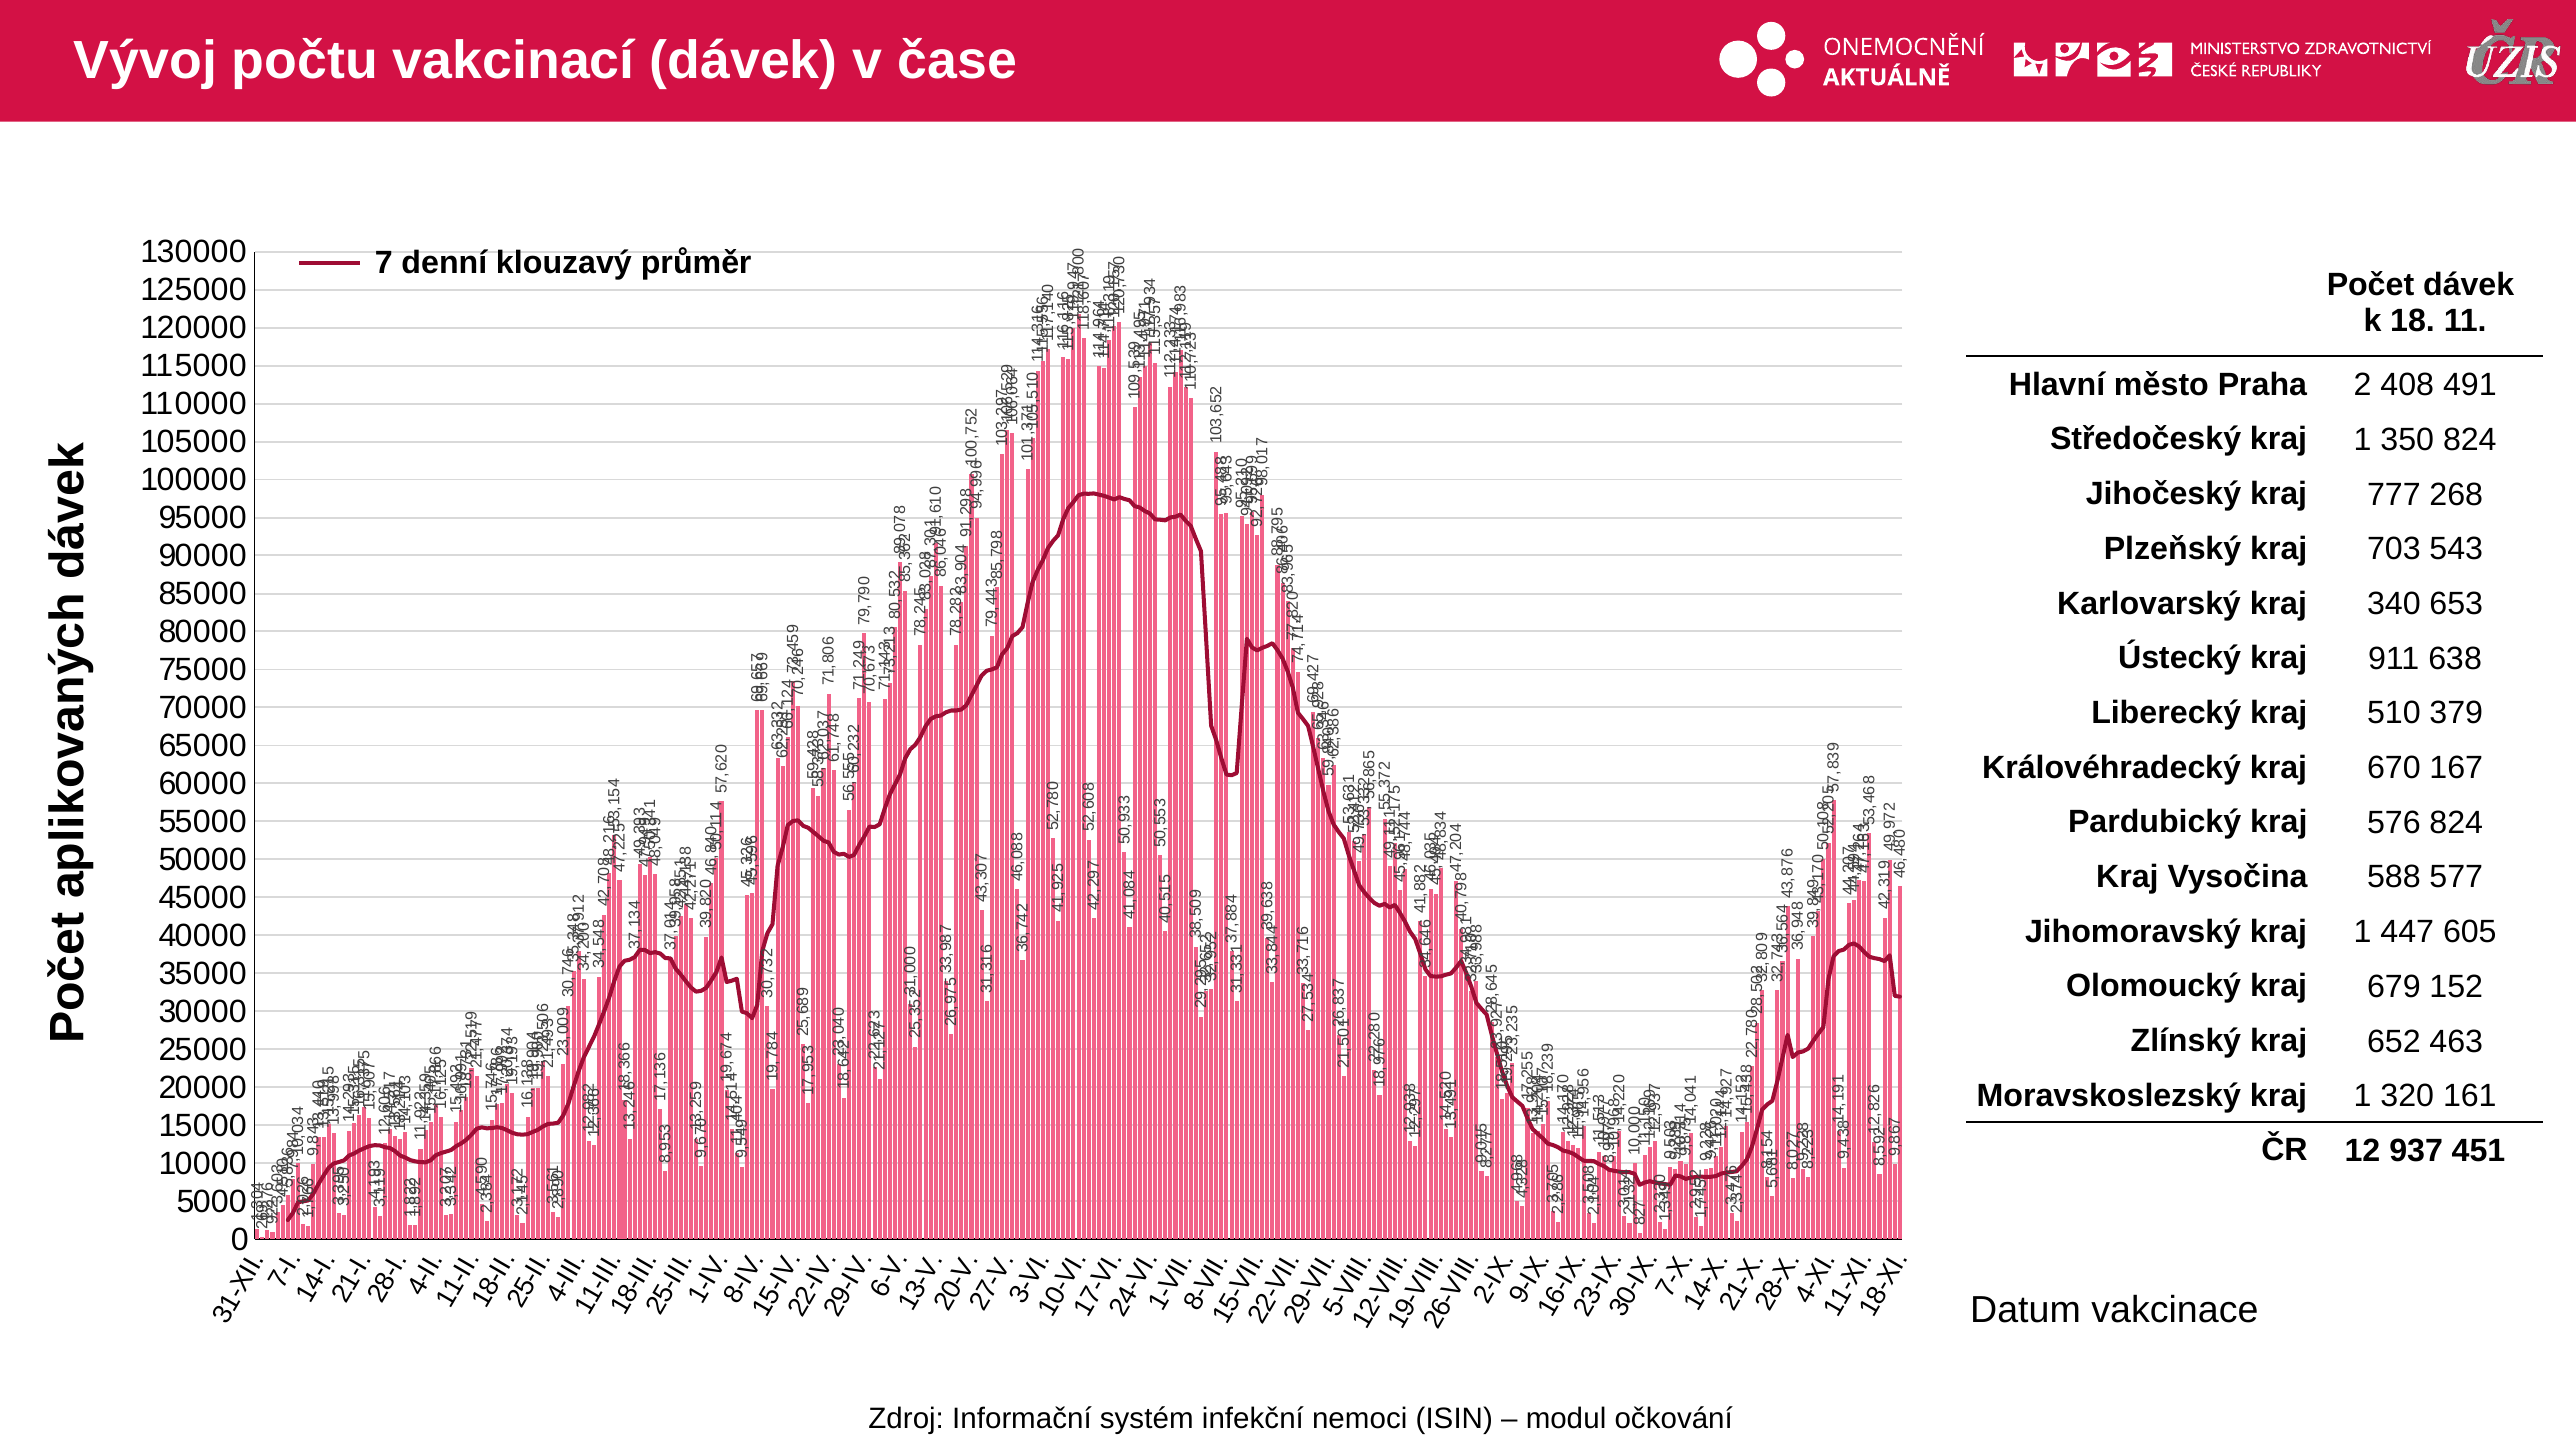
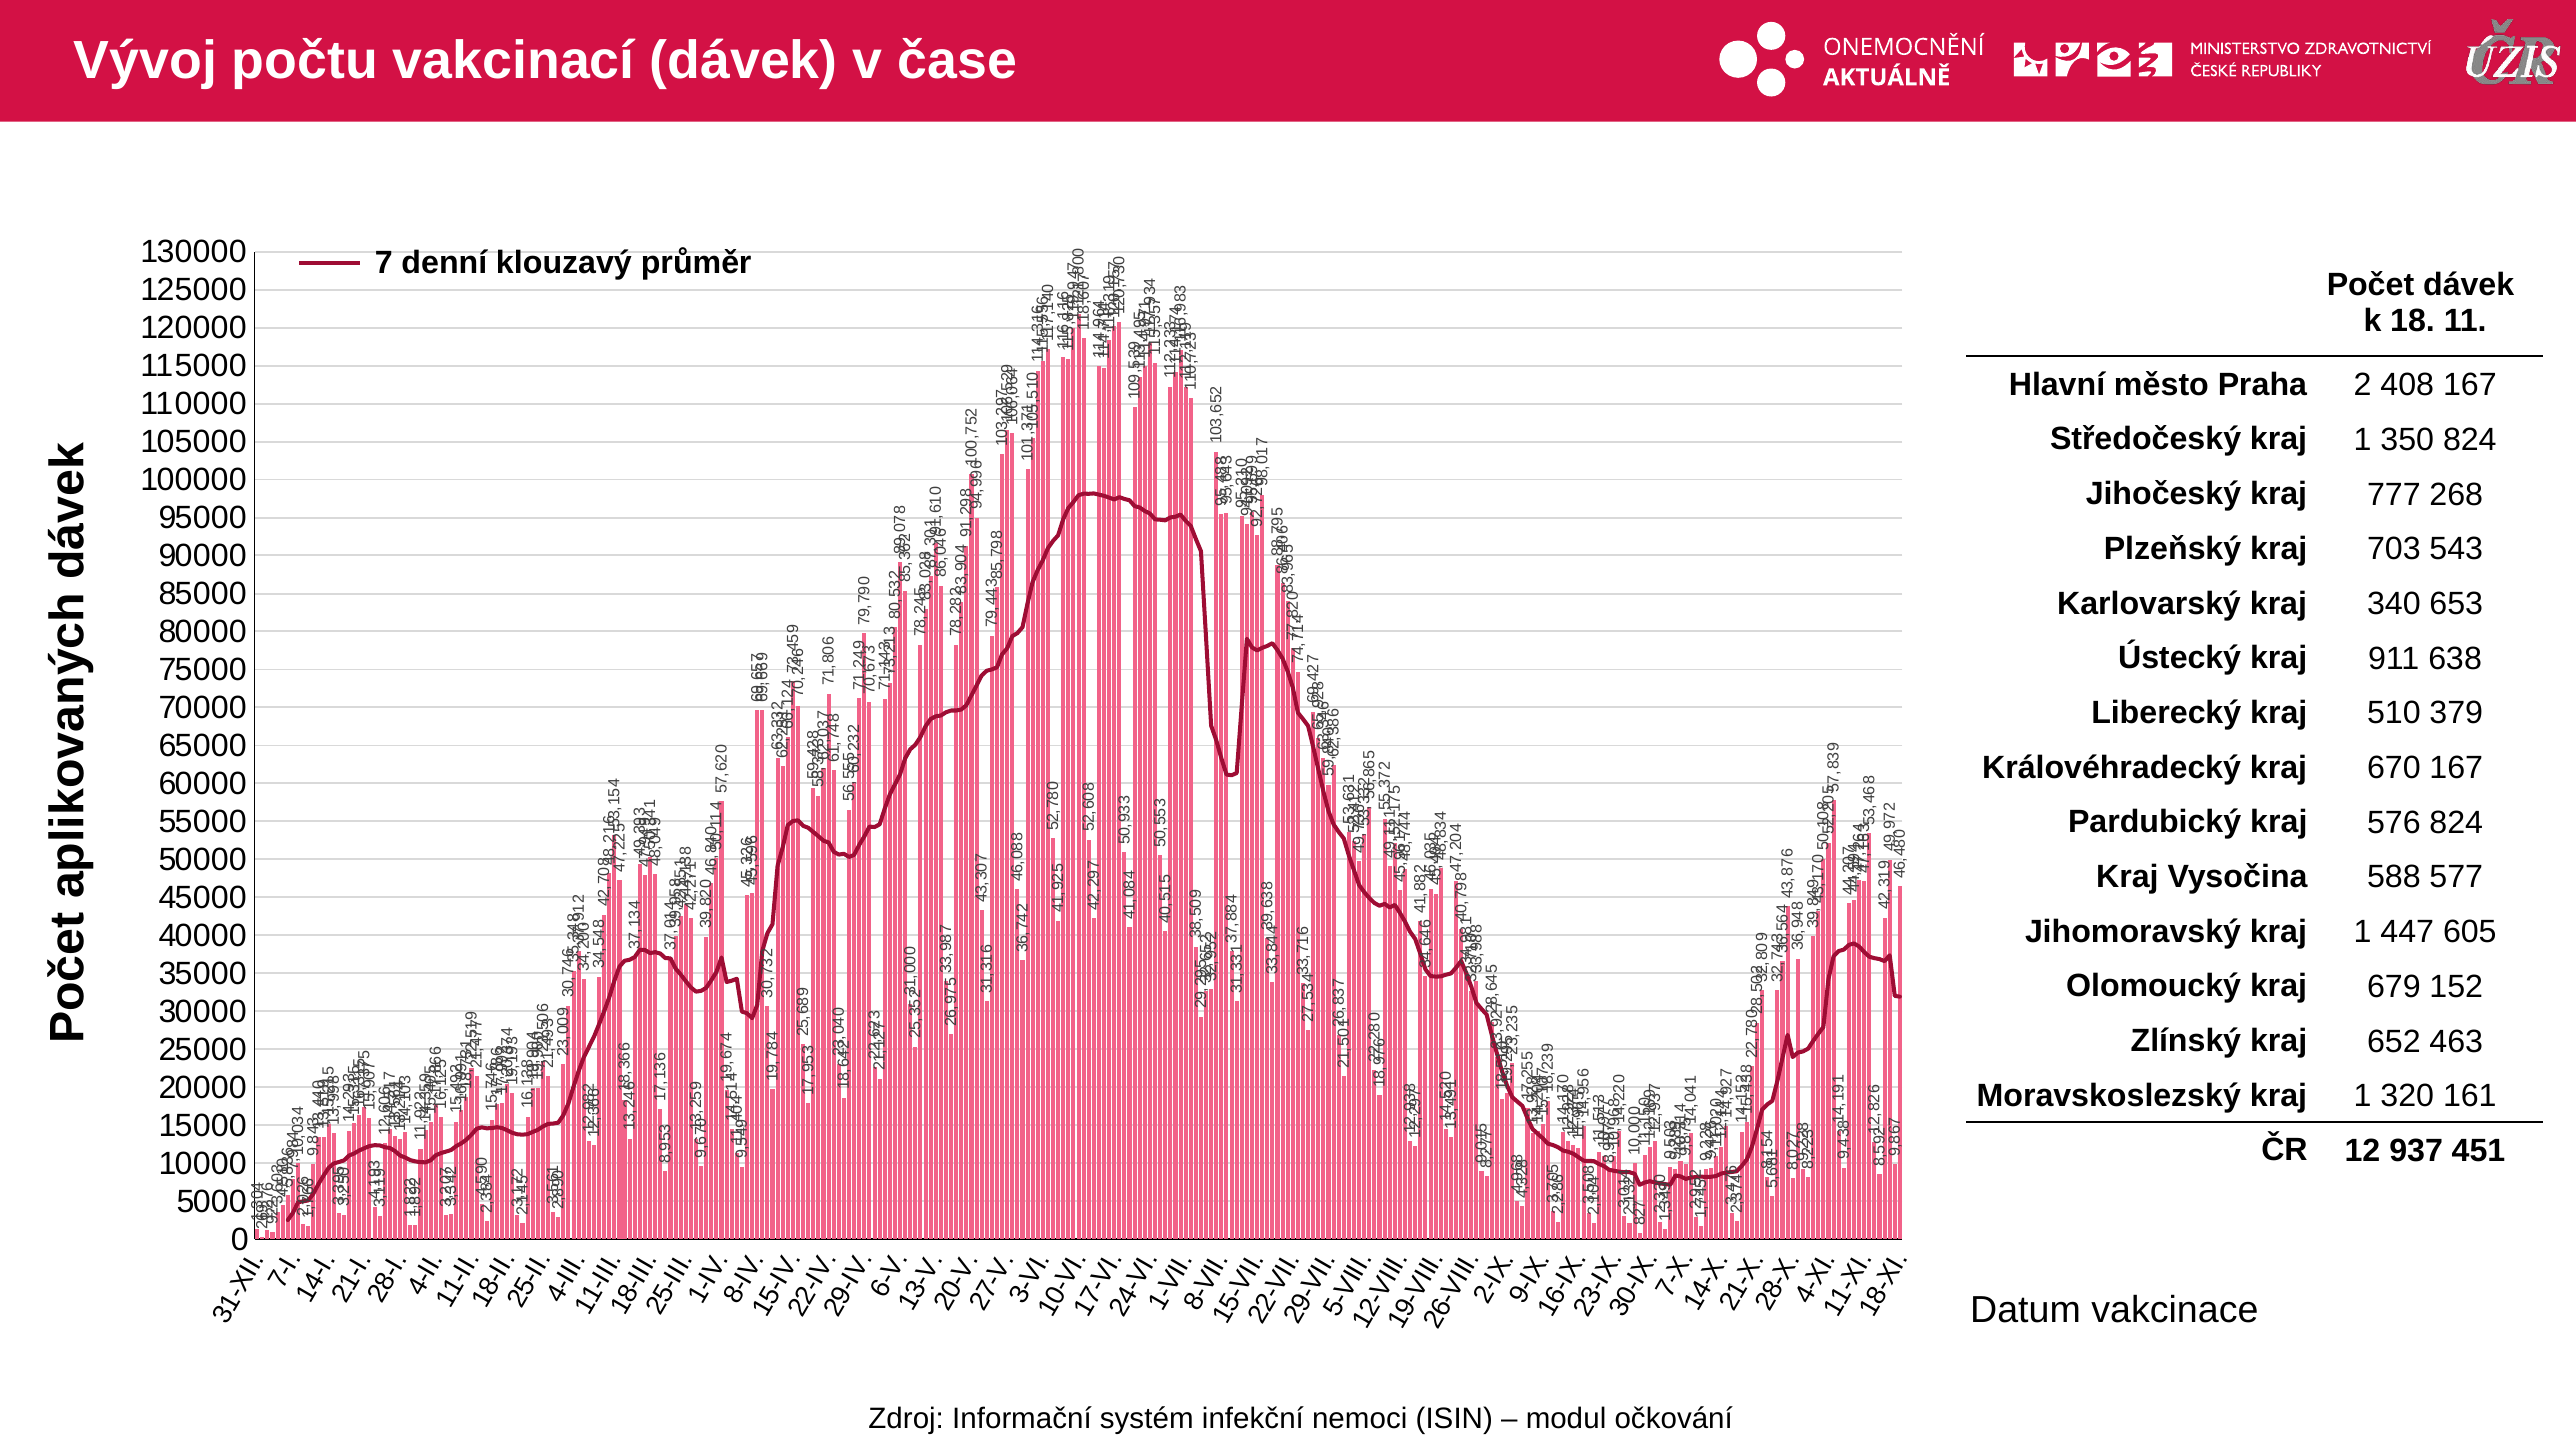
408 491: 491 -> 167
